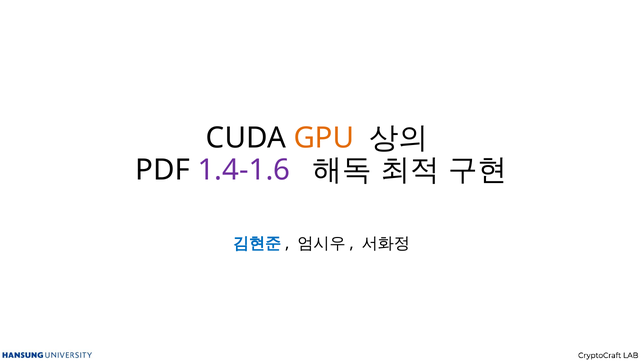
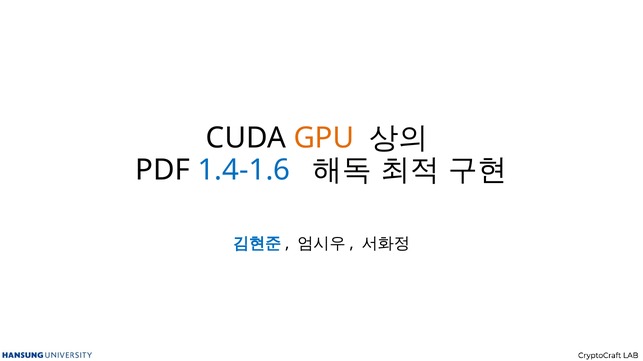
1.4-1.6 colour: purple -> blue
